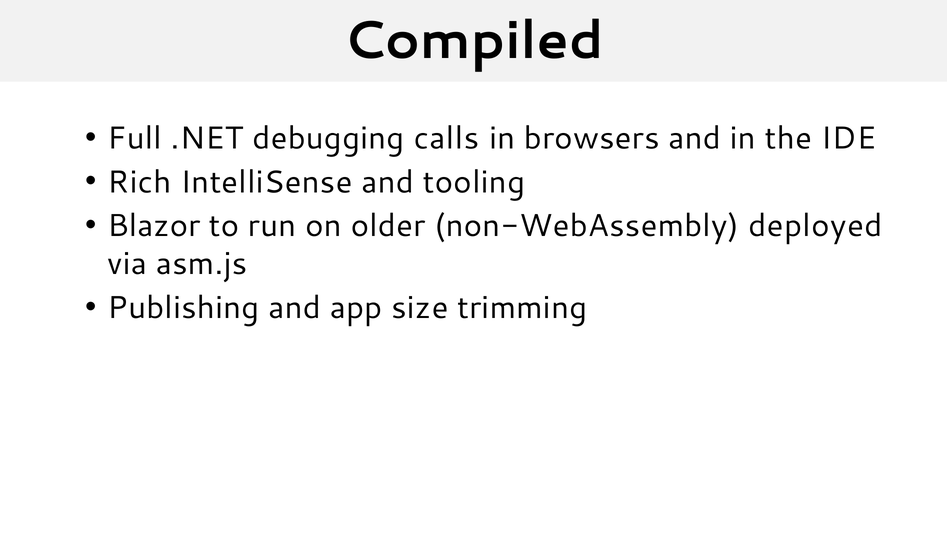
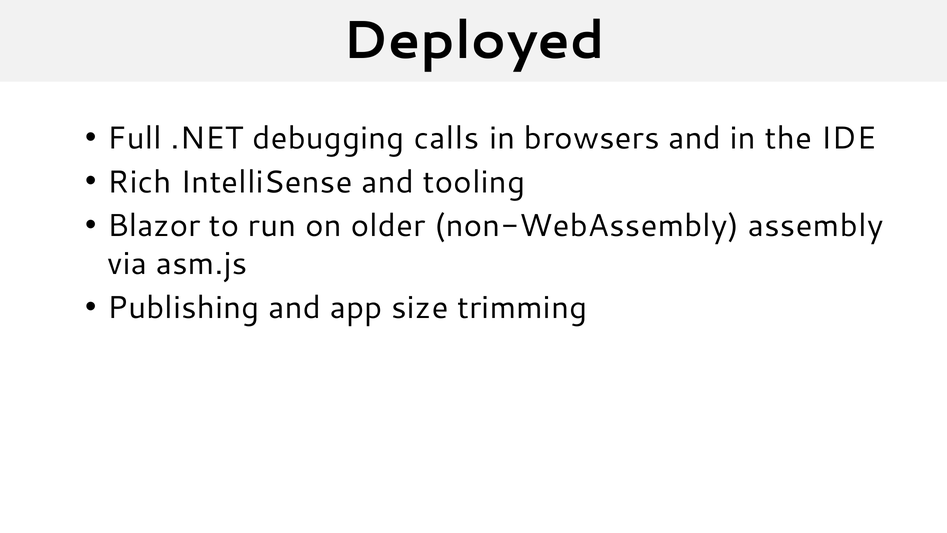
Compiled: Compiled -> Deployed
deployed: deployed -> assembly
